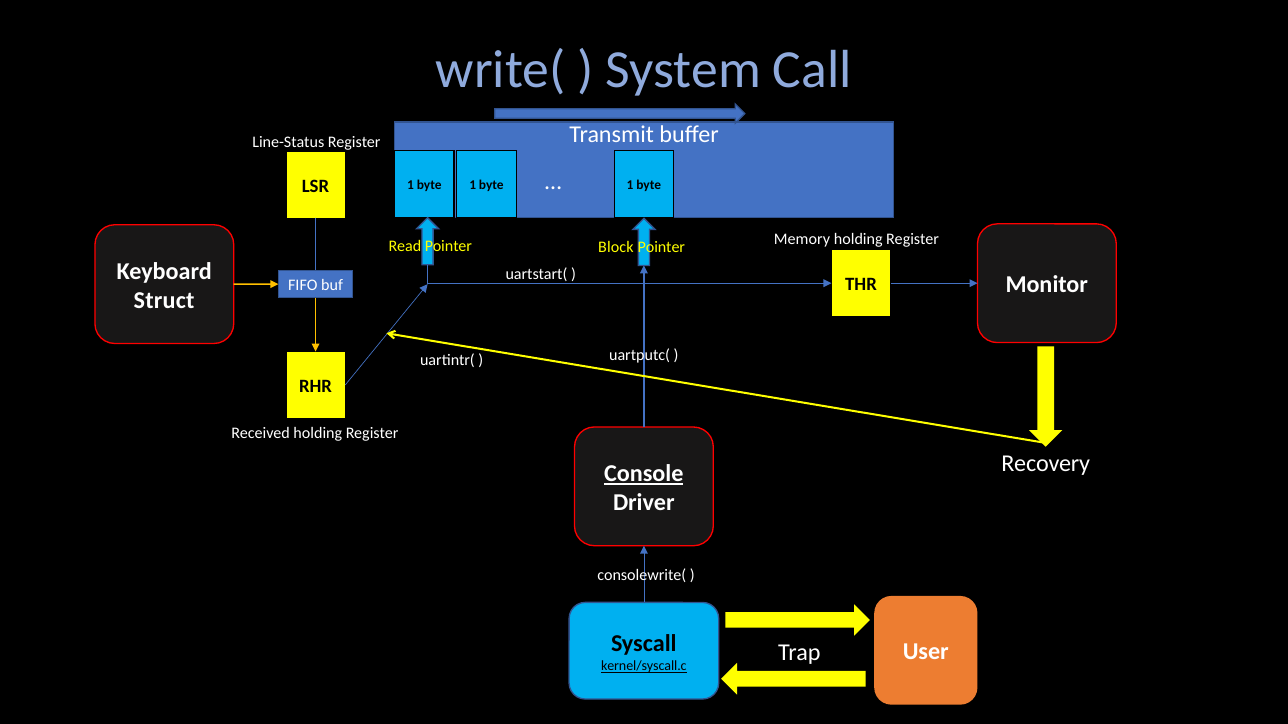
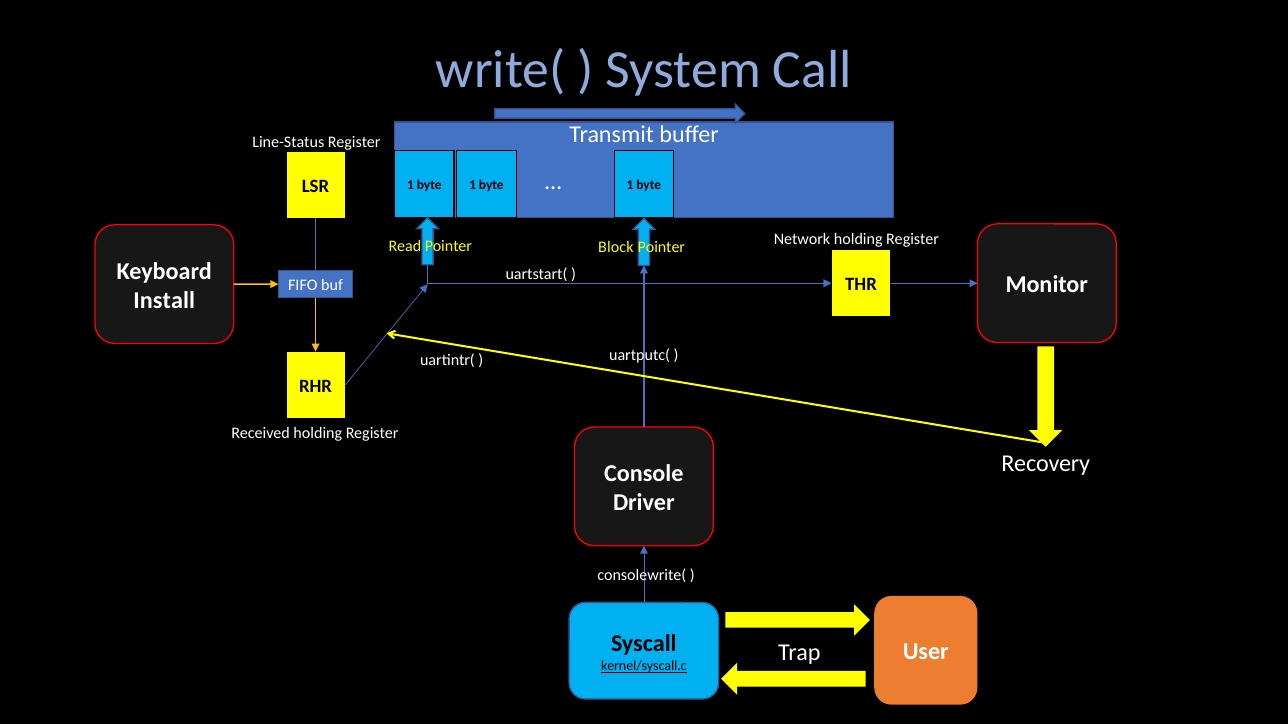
Memory: Memory -> Network
Struct: Struct -> Install
Console underline: present -> none
